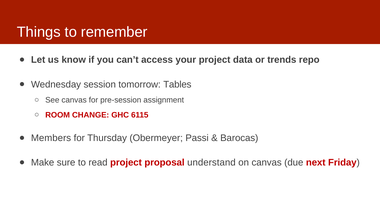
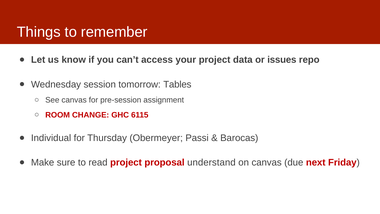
trends: trends -> issues
Members: Members -> Individual
